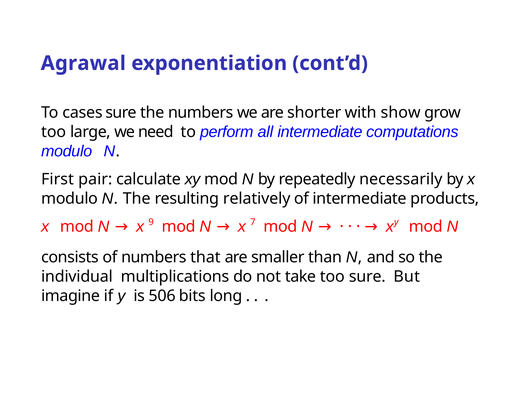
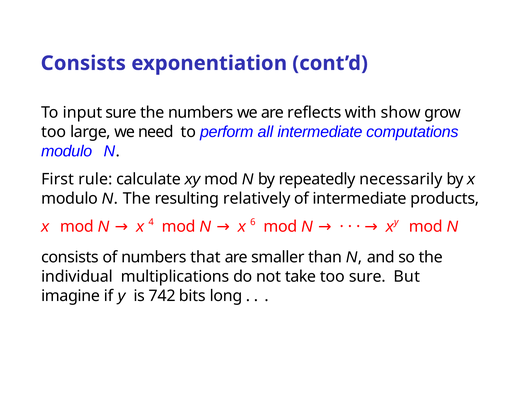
Agrawal at (83, 63): Agrawal -> Consists
cases: cases -> input
shorter: shorter -> reflects
pair: pair -> rule
9: 9 -> 4
7: 7 -> 6
506: 506 -> 742
